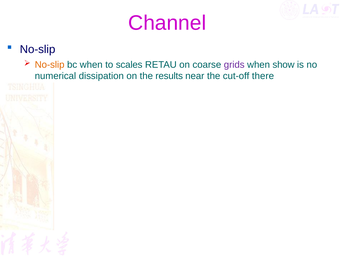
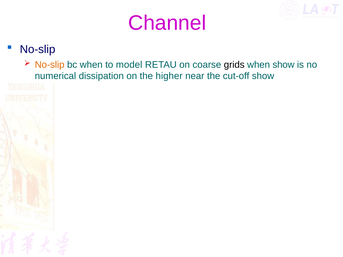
scales: scales -> model
grids colour: purple -> black
results: results -> higher
cut-off there: there -> show
